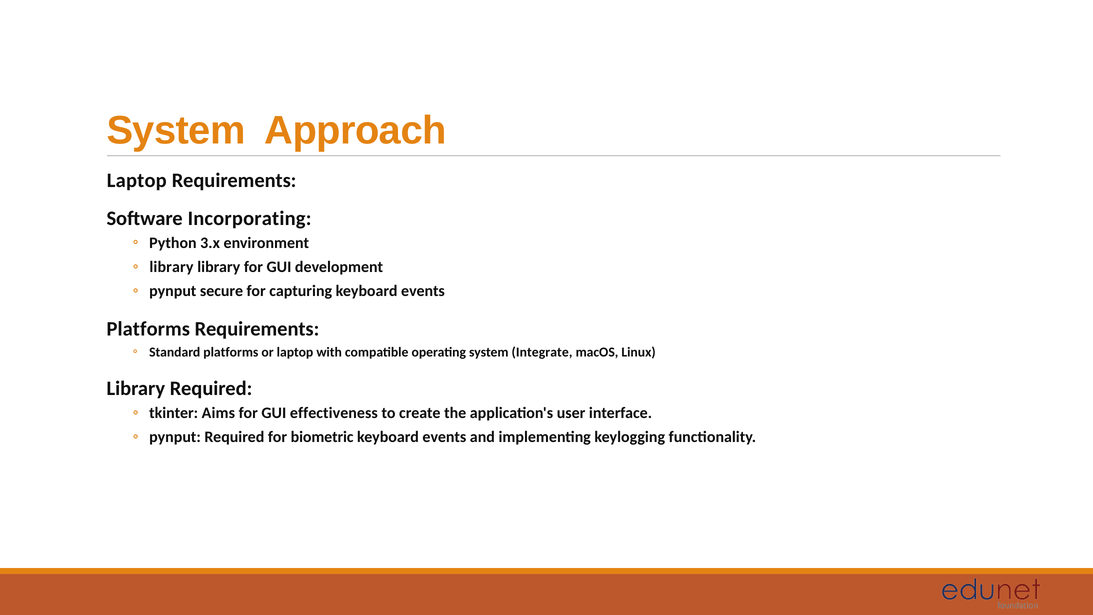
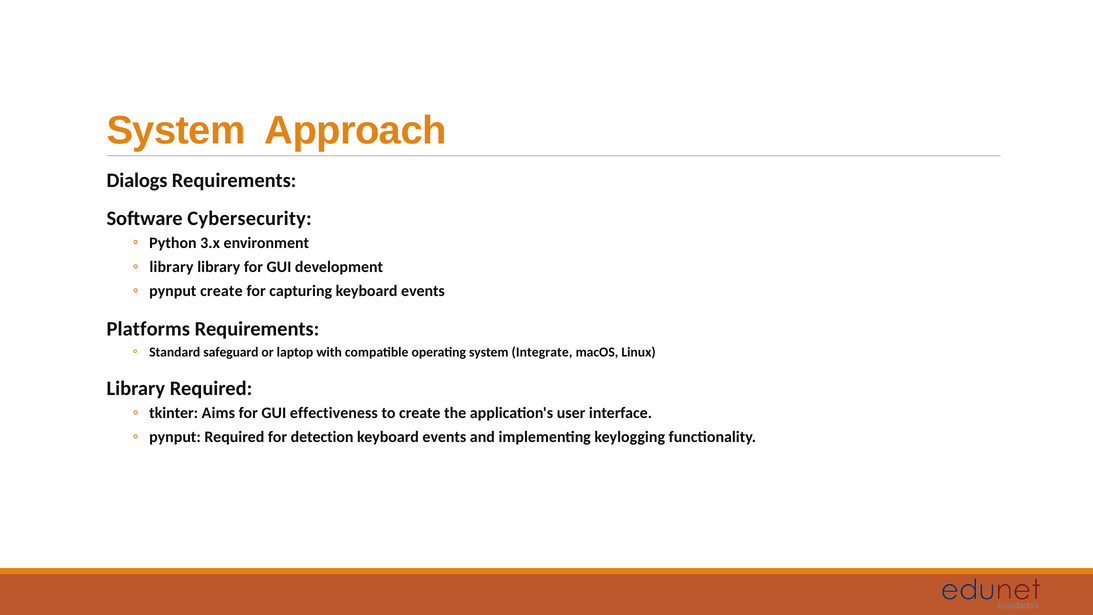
Laptop at (137, 181): Laptop -> Dialogs
Incorporating: Incorporating -> Cybersecurity
pynput secure: secure -> create
Standard platforms: platforms -> safeguard
biometric: biometric -> detection
